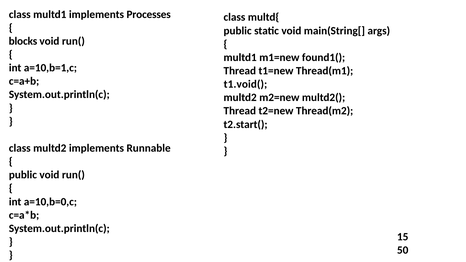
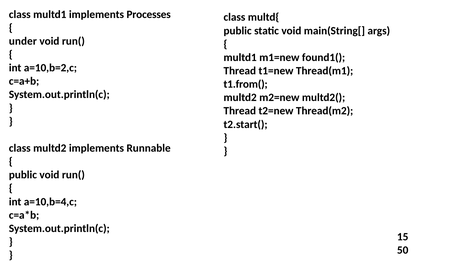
blocks: blocks -> under
a=10,b=1,c: a=10,b=1,c -> a=10,b=2,c
t1.void(: t1.void( -> t1.from(
a=10,b=0,c: a=10,b=0,c -> a=10,b=4,c
